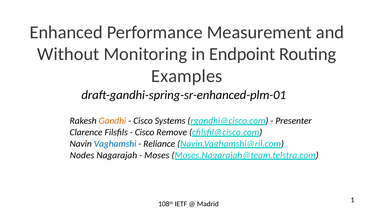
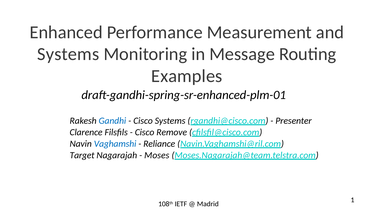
Without at (68, 54): Without -> Systems
Endpoint: Endpoint -> Message
Gandhi colour: orange -> blue
Nodes: Nodes -> Target
